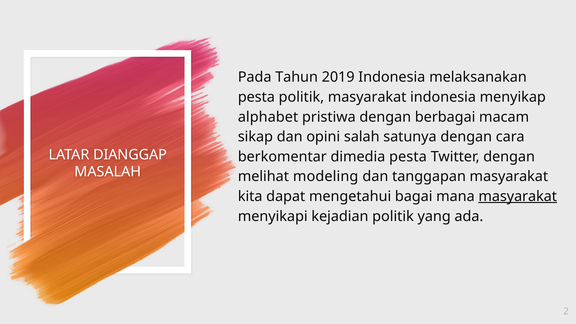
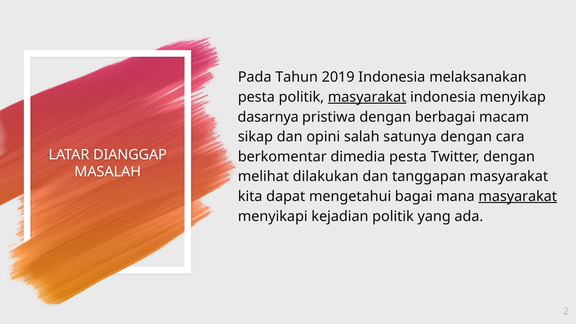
masyarakat at (367, 97) underline: none -> present
alphabet: alphabet -> dasarnya
modeling: modeling -> dilakukan
